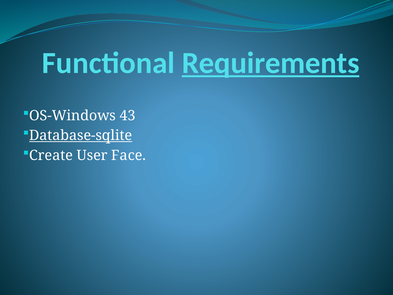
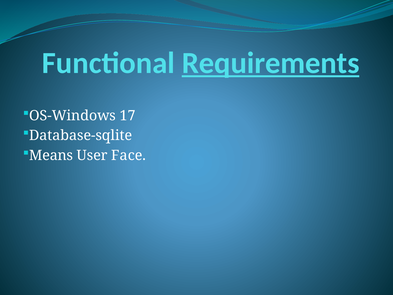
43: 43 -> 17
Database-sqlite underline: present -> none
Create: Create -> Means
